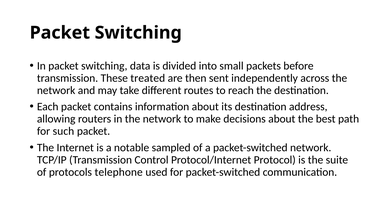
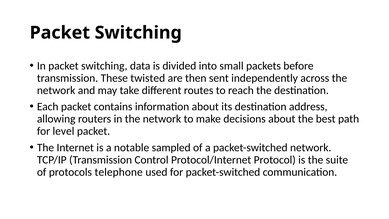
treated: treated -> twisted
such: such -> level
